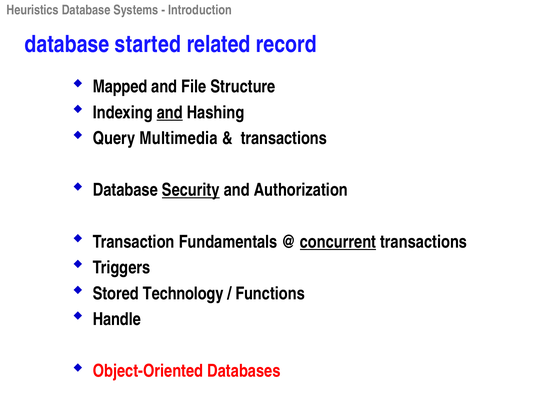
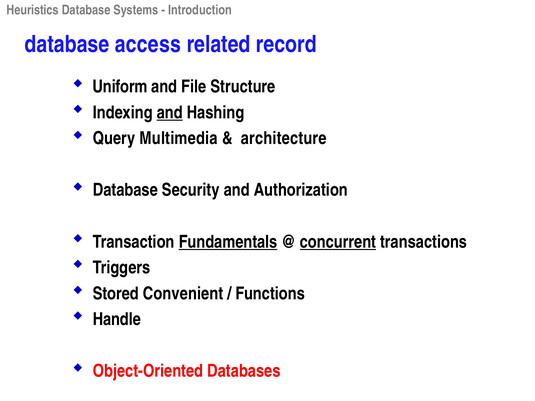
started: started -> access
Mapped: Mapped -> Uniform
transactions at (284, 138): transactions -> architecture
Security underline: present -> none
Fundamentals underline: none -> present
Technology: Technology -> Convenient
